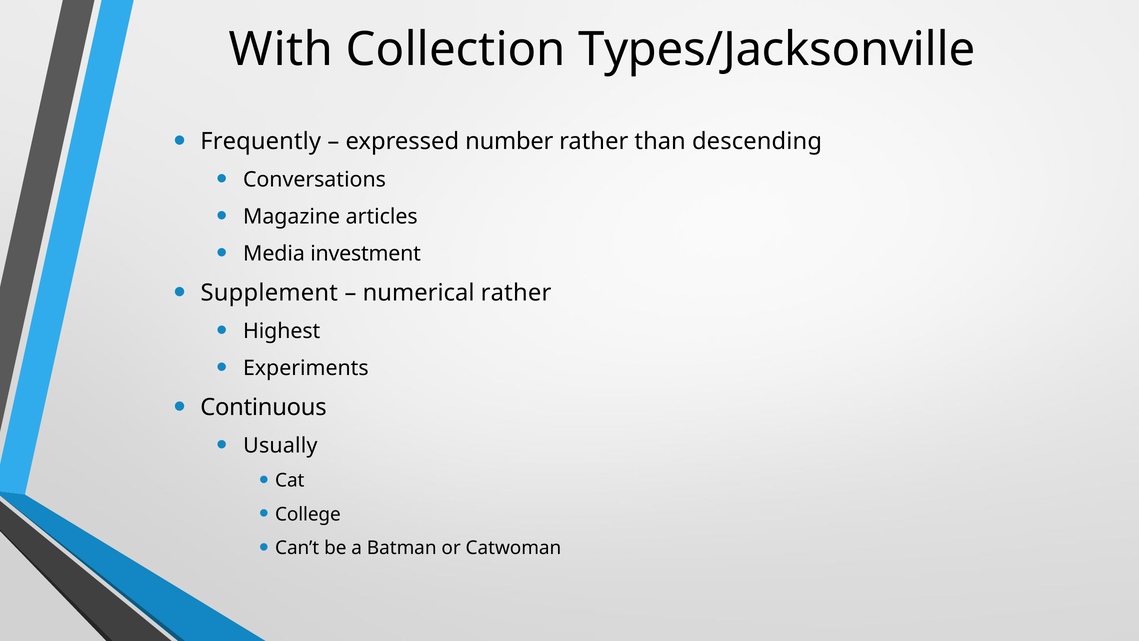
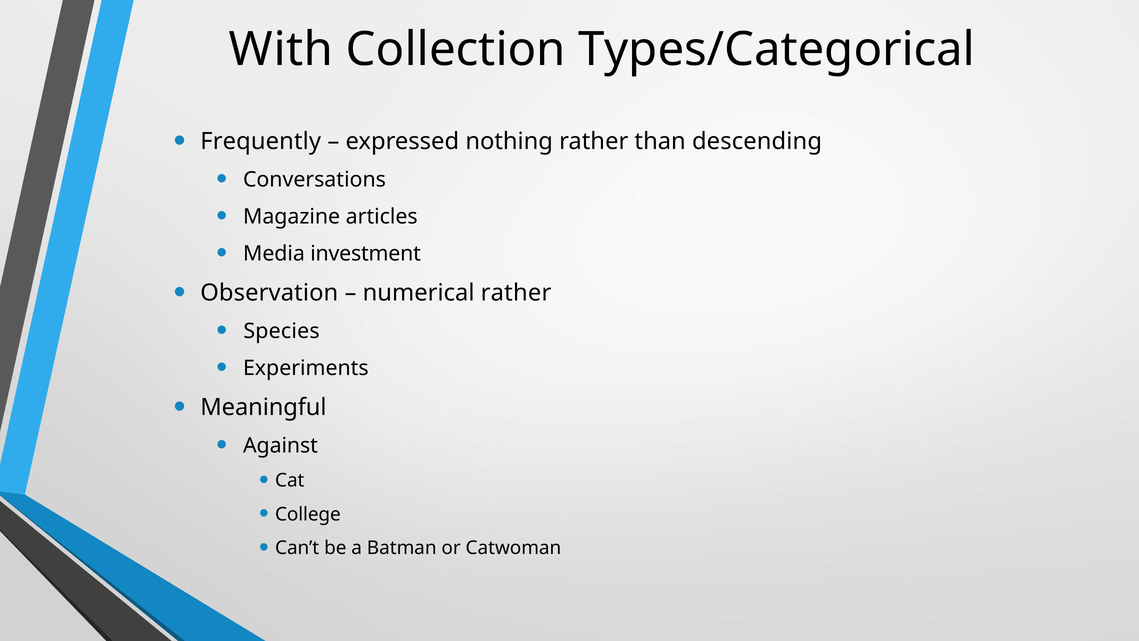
Types/Jacksonville: Types/Jacksonville -> Types/Categorical
number: number -> nothing
Supplement: Supplement -> Observation
Highest: Highest -> Species
Continuous: Continuous -> Meaningful
Usually: Usually -> Against
